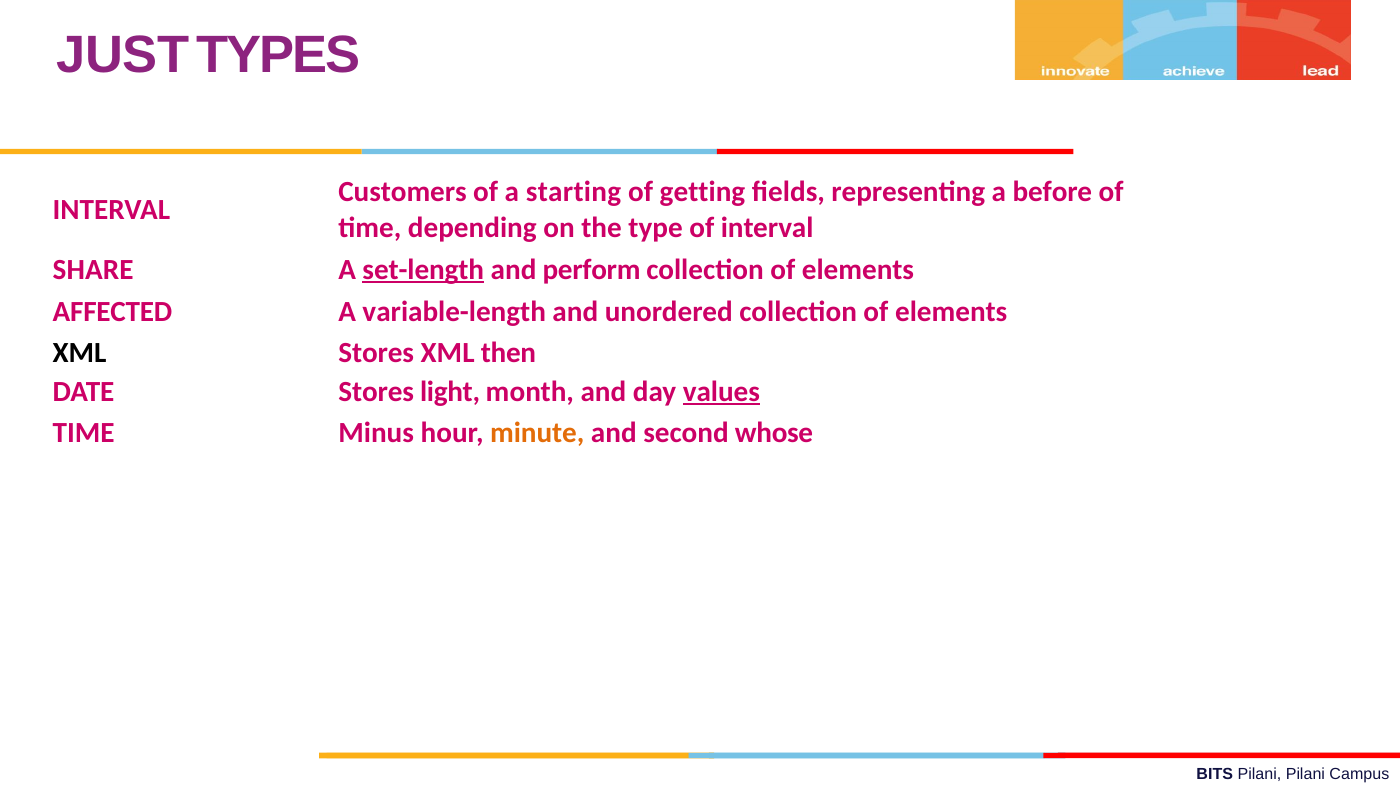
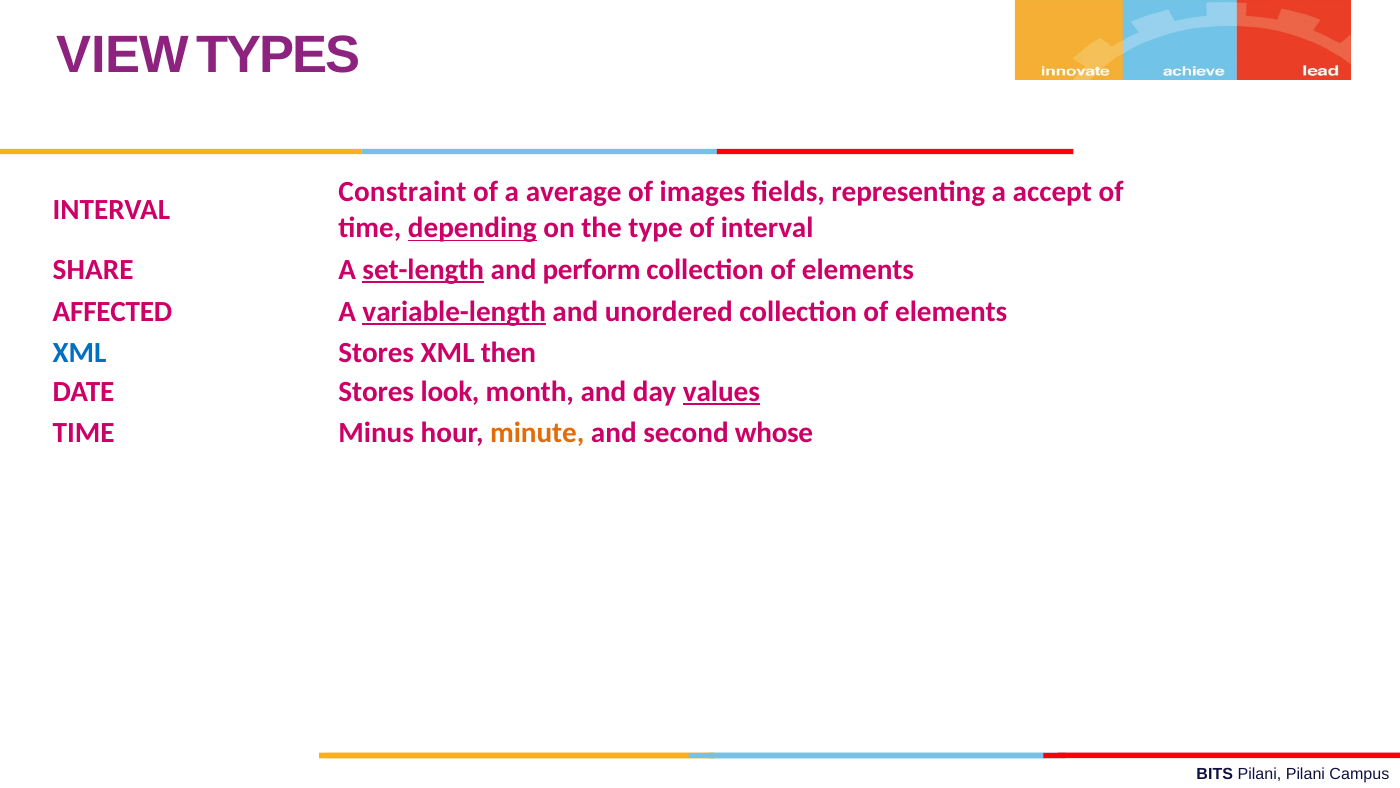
JUST: JUST -> VIEW
Customers: Customers -> Constraint
starting: starting -> average
getting: getting -> images
before: before -> accept
depending underline: none -> present
variable-length underline: none -> present
XML at (80, 353) colour: black -> blue
light: light -> look
